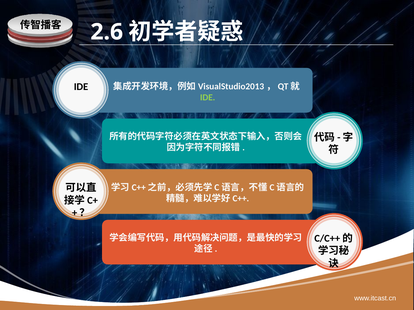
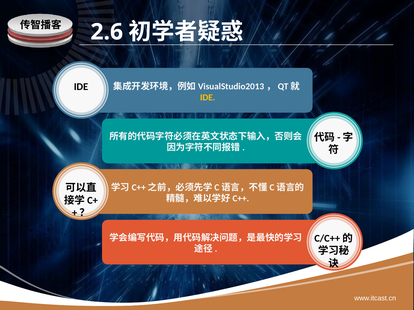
IDE at (208, 97) colour: light green -> yellow
